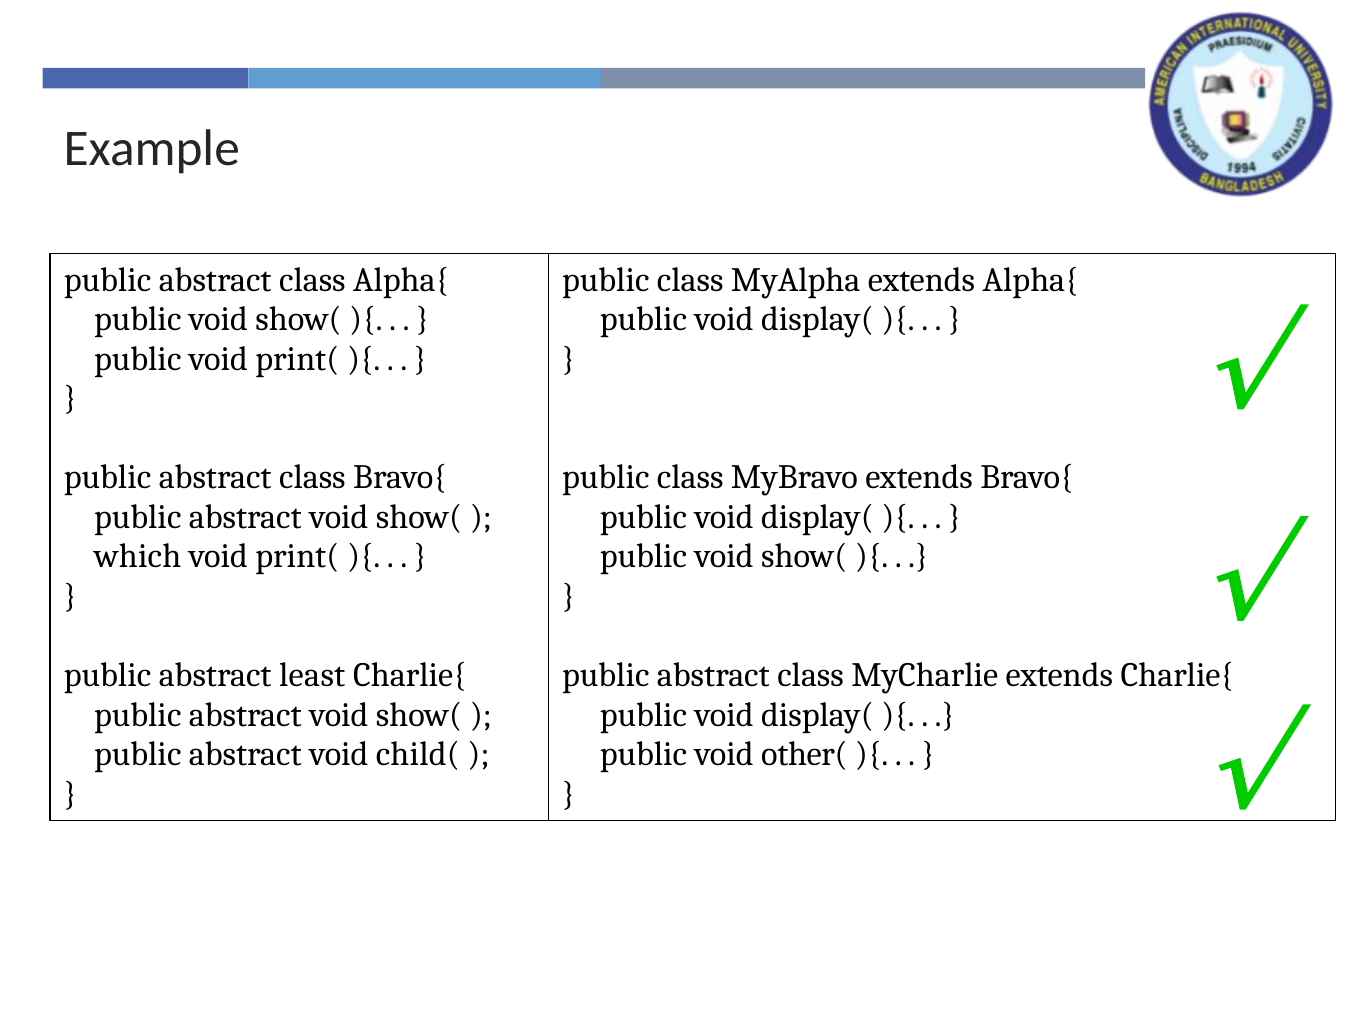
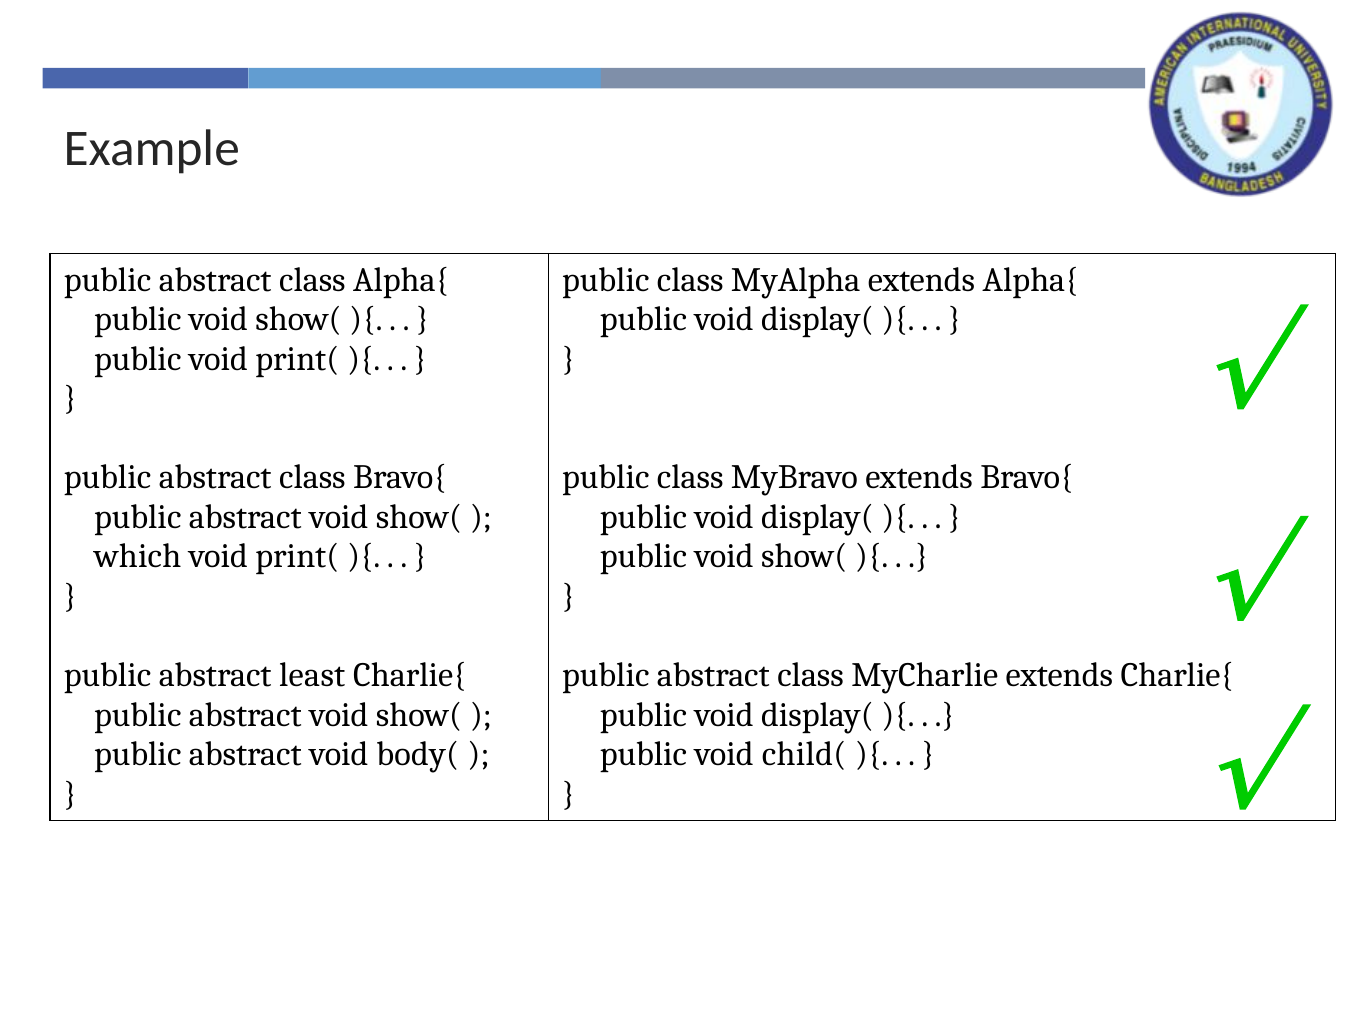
child(: child( -> body(
other(: other( -> child(
